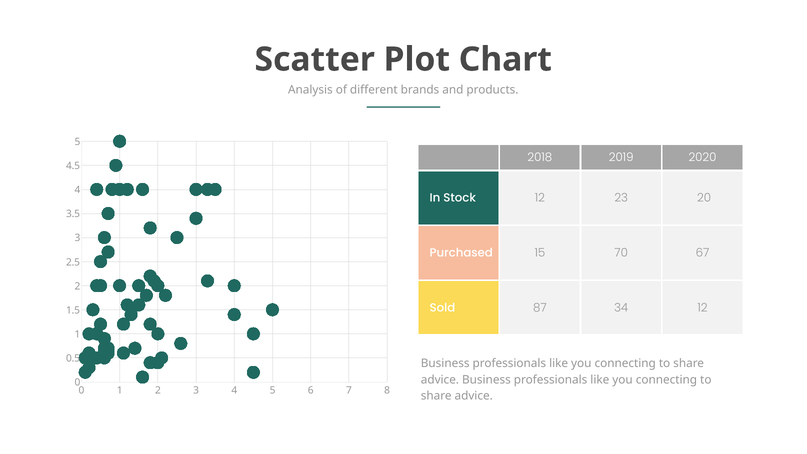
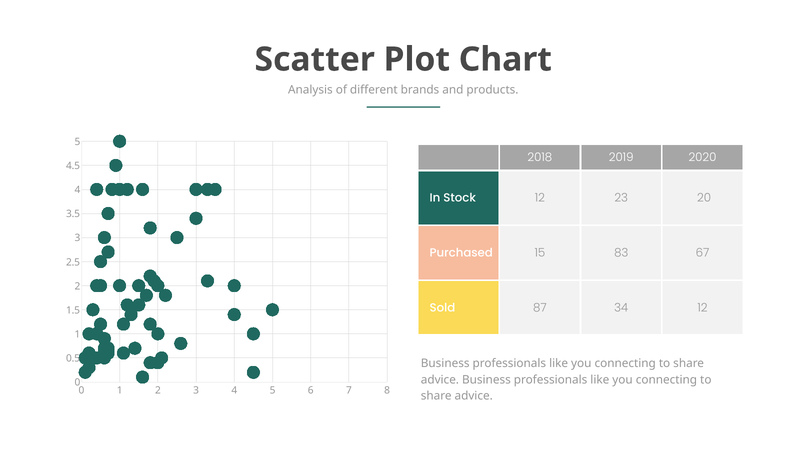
70: 70 -> 83
